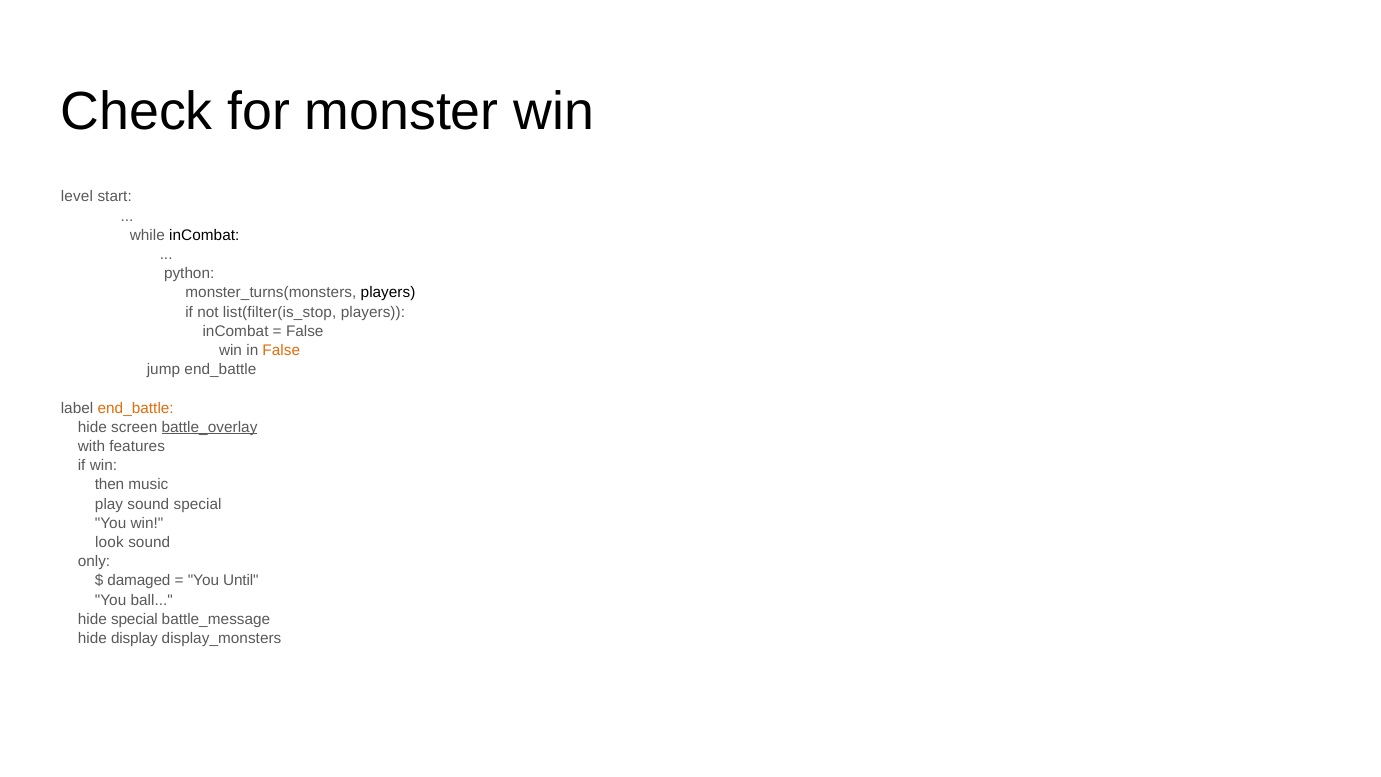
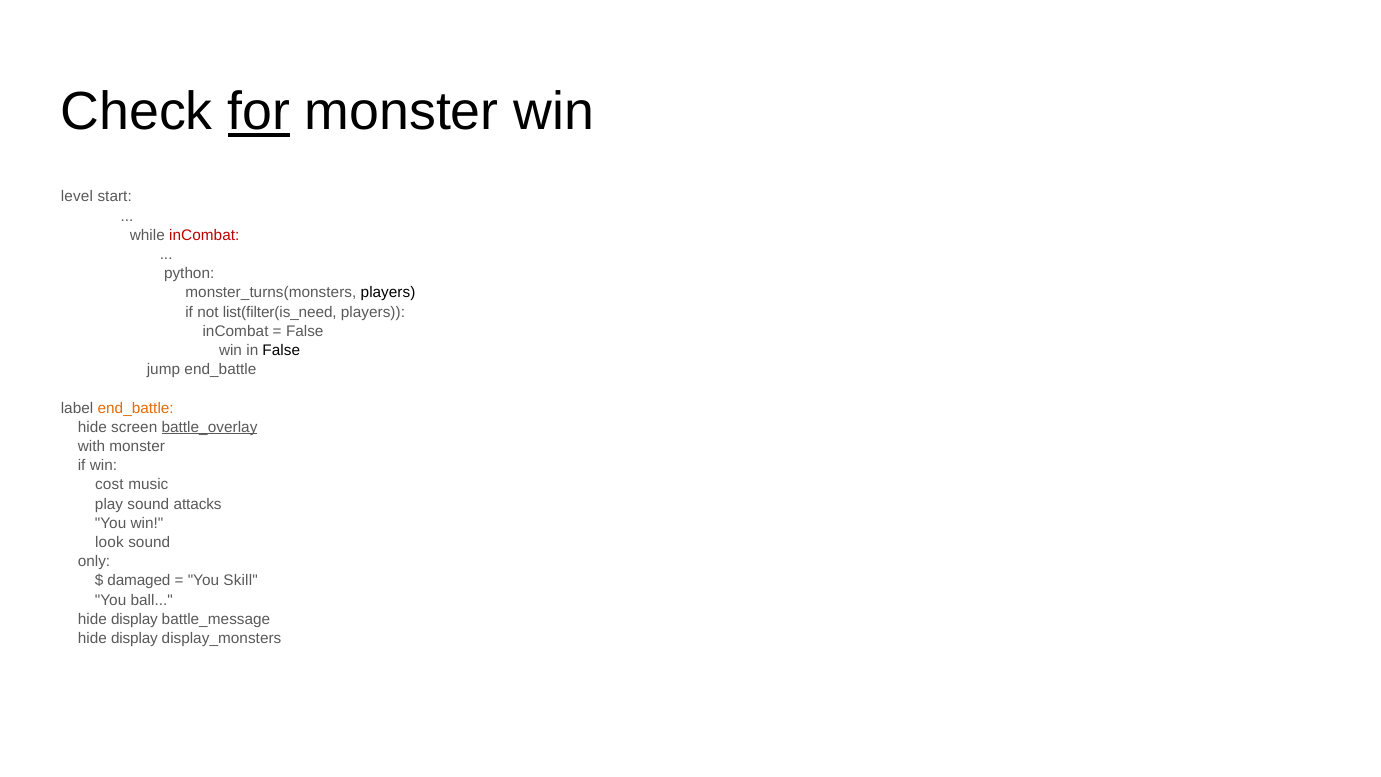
for underline: none -> present
inCombat at (204, 235) colour: black -> red
list(filter(is_stop: list(filter(is_stop -> list(filter(is_need
False at (281, 350) colour: orange -> black
with features: features -> monster
then: then -> cost
sound special: special -> attacks
Until: Until -> Skill
special at (134, 619): special -> display
